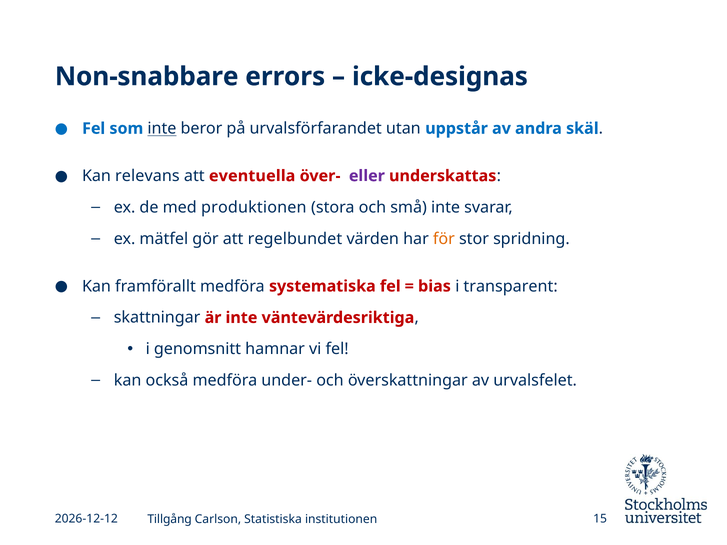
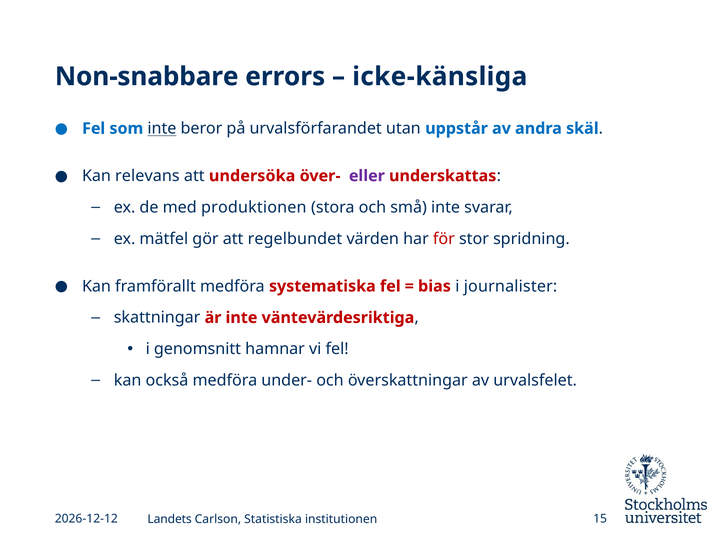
icke-designas: icke-designas -> icke-känsliga
eventuella: eventuella -> undersöka
för colour: orange -> red
transparent: transparent -> journalister
Tillgång: Tillgång -> Landets
